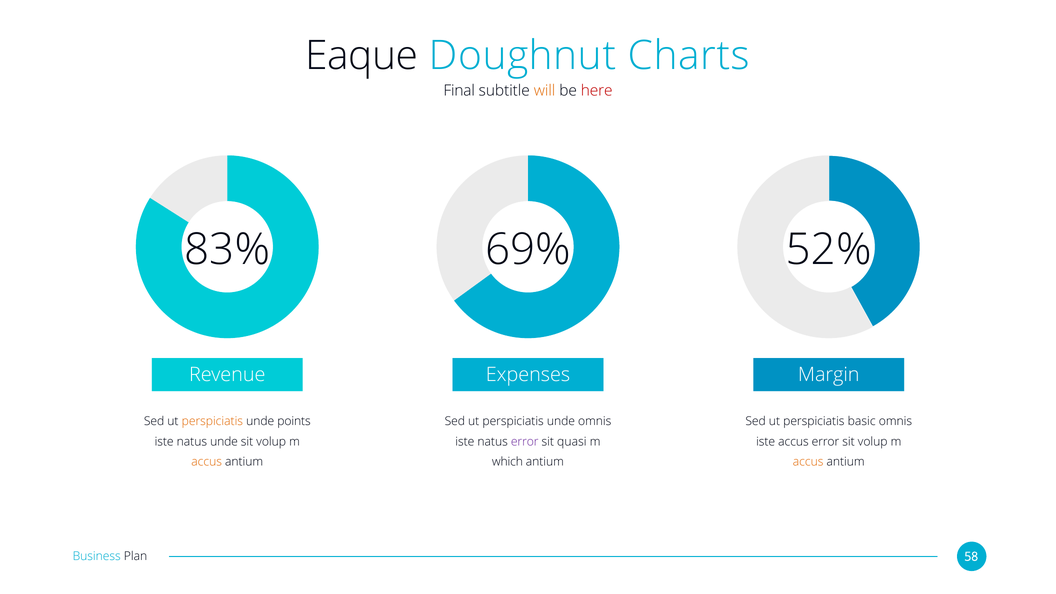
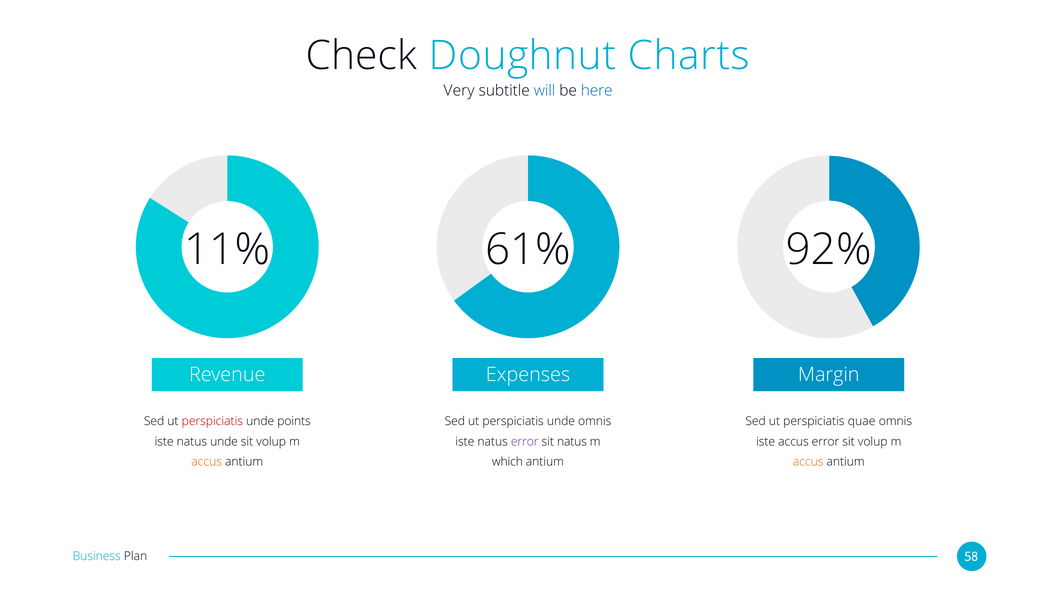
Eaque: Eaque -> Check
Final: Final -> Very
will colour: orange -> blue
here colour: red -> blue
83%: 83% -> 11%
69%: 69% -> 61%
52%: 52% -> 92%
perspiciatis at (212, 421) colour: orange -> red
basic: basic -> quae
sit quasi: quasi -> natus
